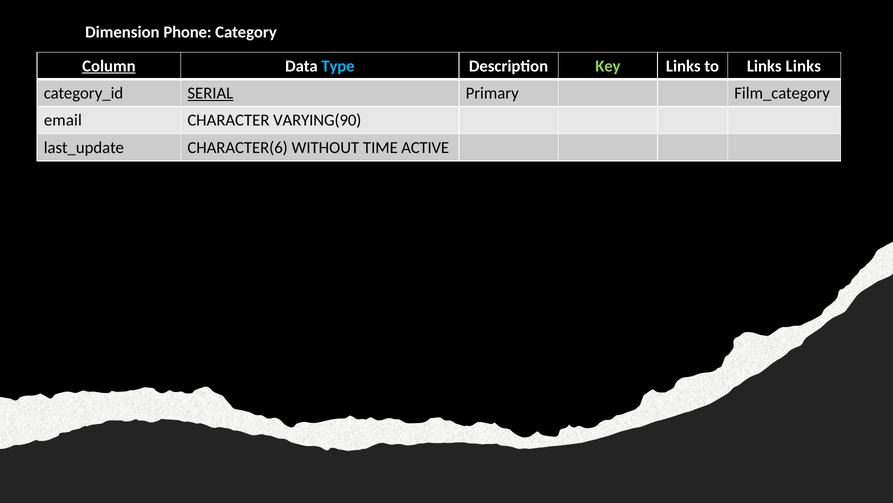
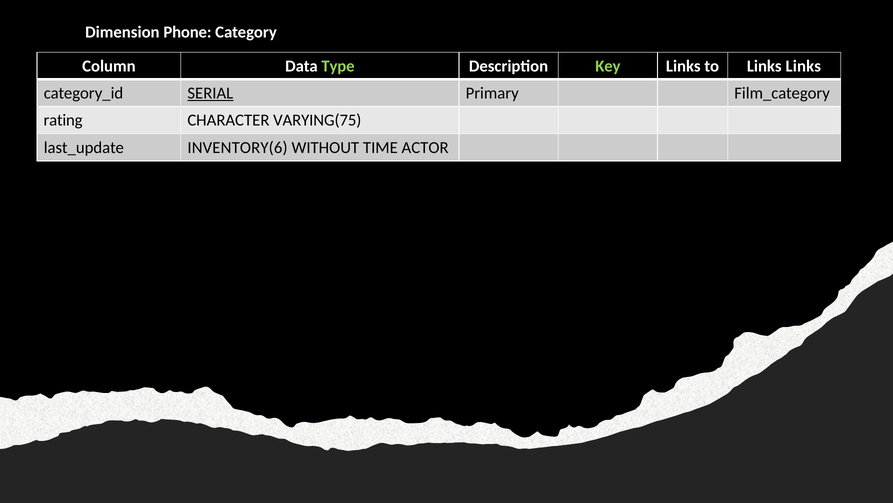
Column underline: present -> none
Type colour: light blue -> light green
email: email -> rating
VARYING(90: VARYING(90 -> VARYING(75
CHARACTER(6: CHARACTER(6 -> INVENTORY(6
ACTIVE: ACTIVE -> ACTOR
